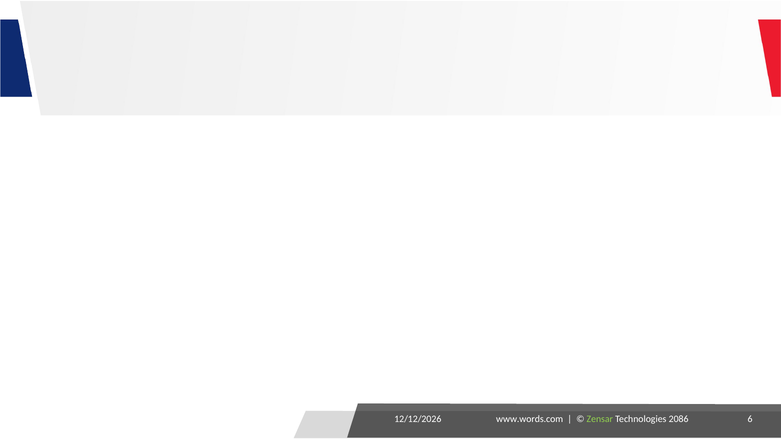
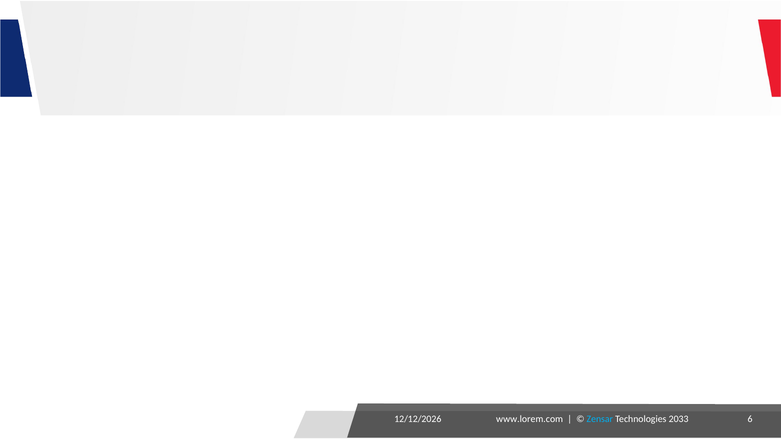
www.words.com: www.words.com -> www.lorem.com
Zensar colour: light green -> light blue
2086: 2086 -> 2033
